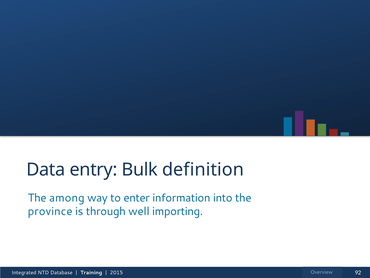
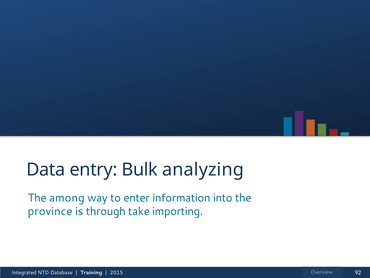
definition: definition -> analyzing
well: well -> take
